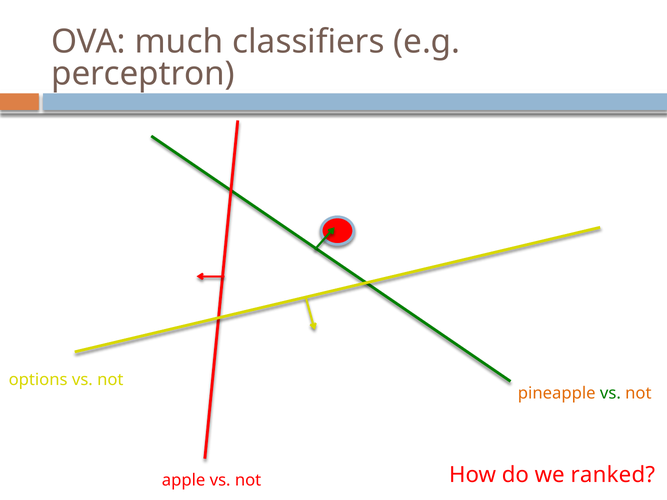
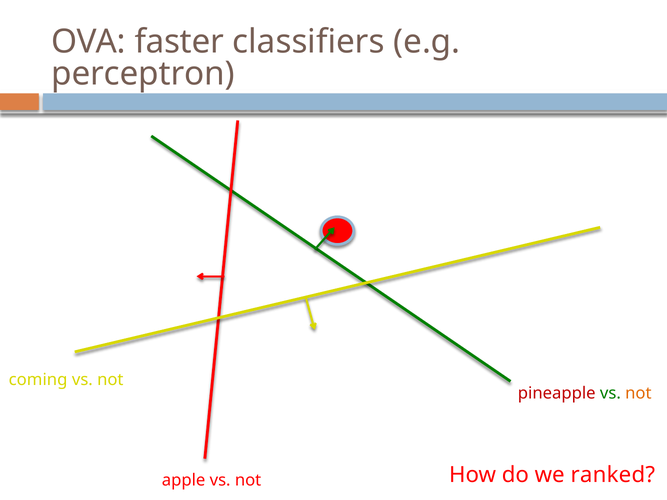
much: much -> faster
options: options -> coming
pineapple colour: orange -> red
